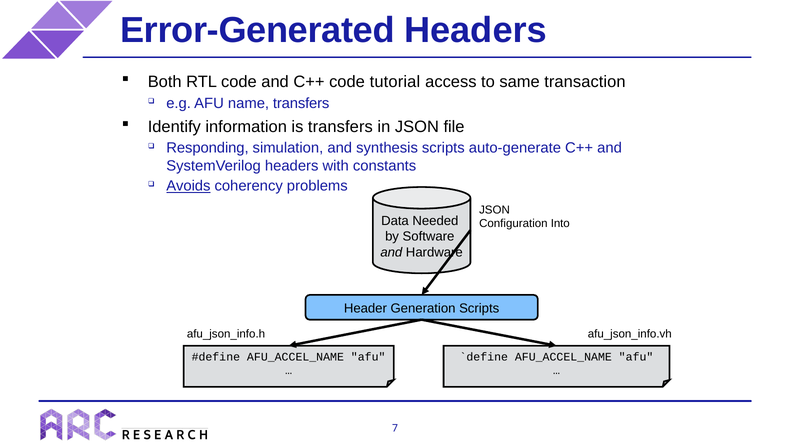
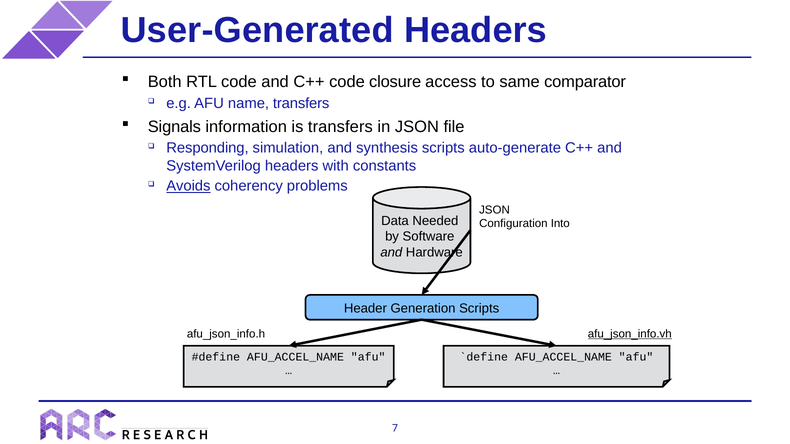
Error-Generated: Error-Generated -> User-Generated
tutorial: tutorial -> closure
transaction: transaction -> comparator
Identify: Identify -> Signals
afu_json_info.vh underline: none -> present
